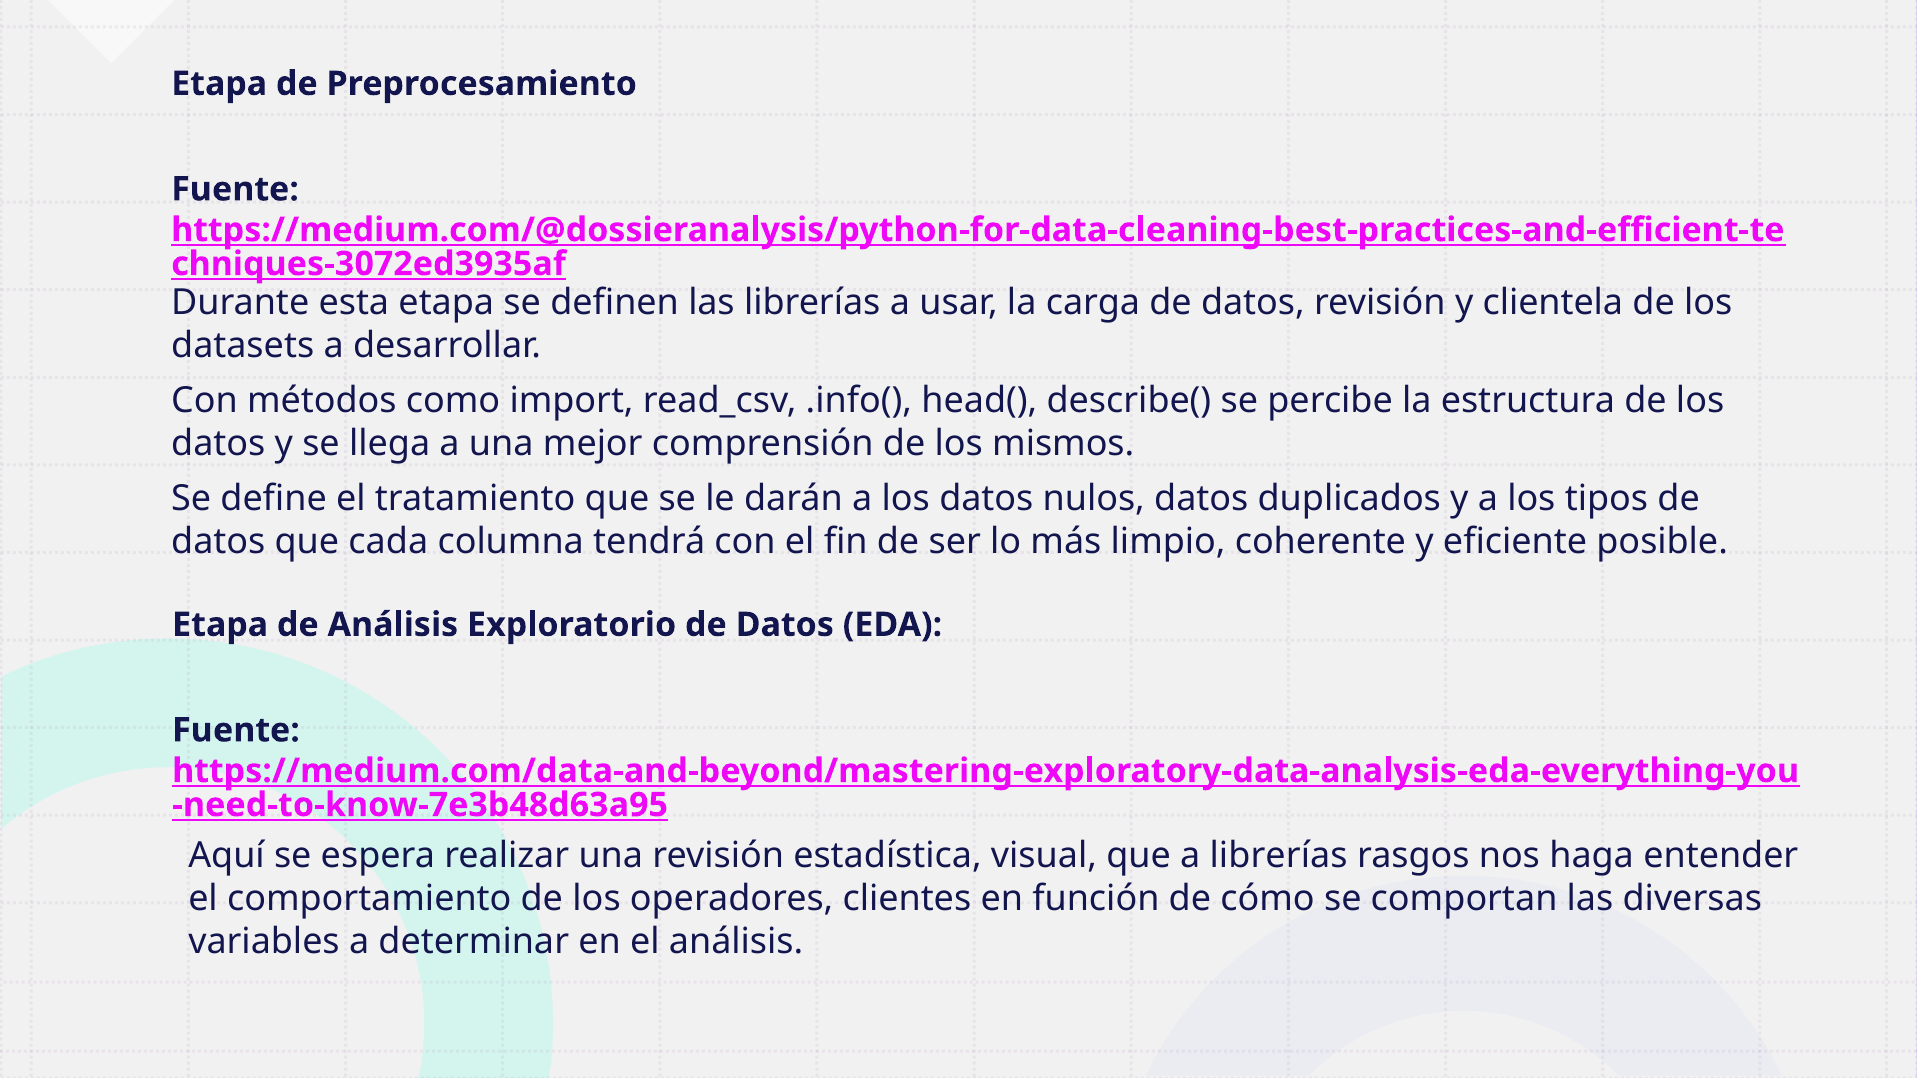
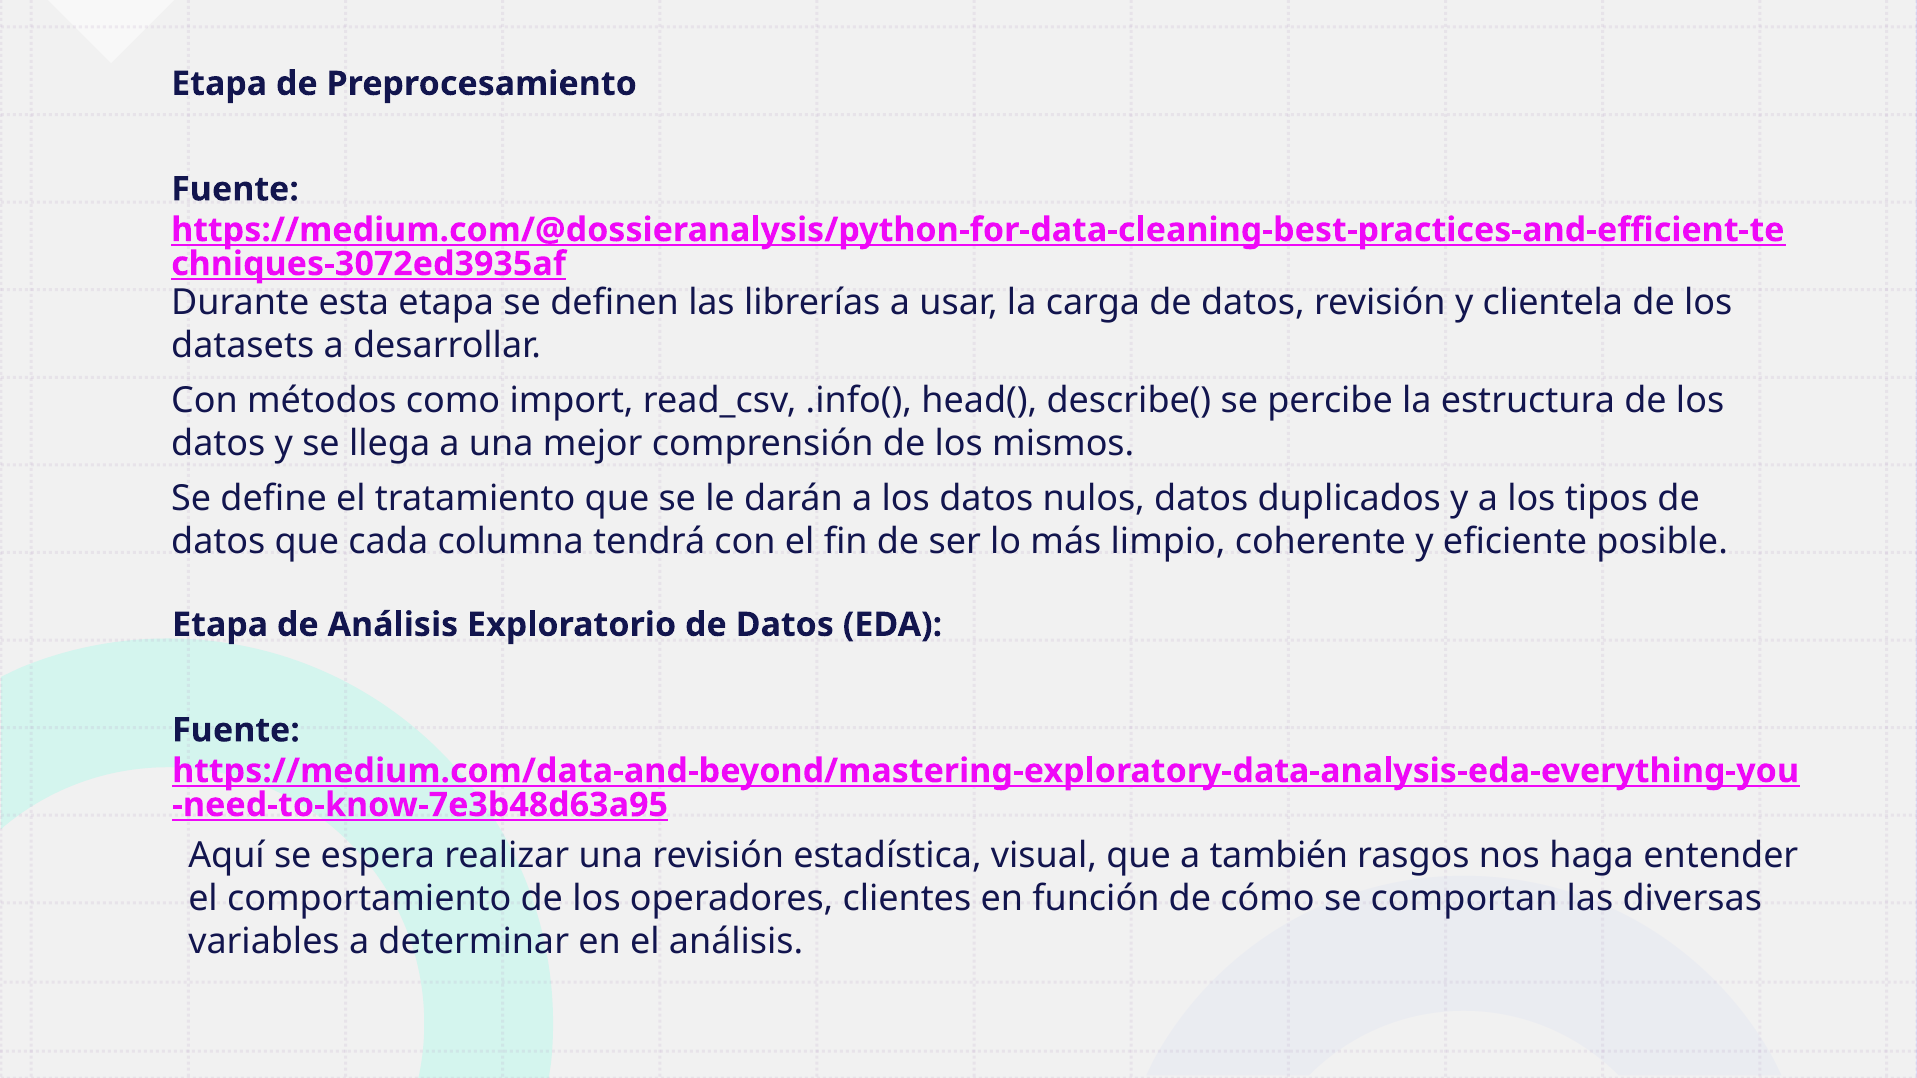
a librerías: librerías -> también
